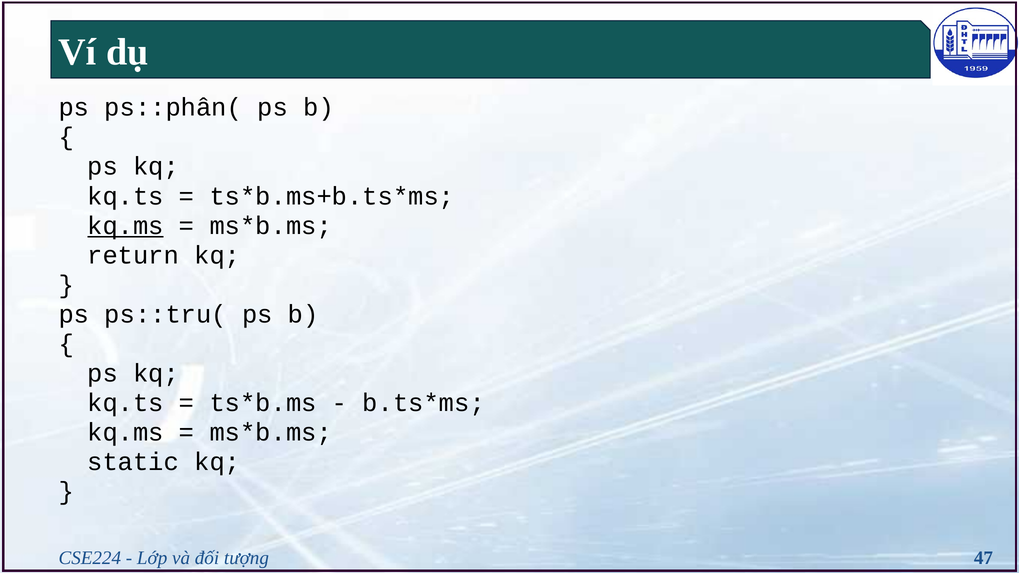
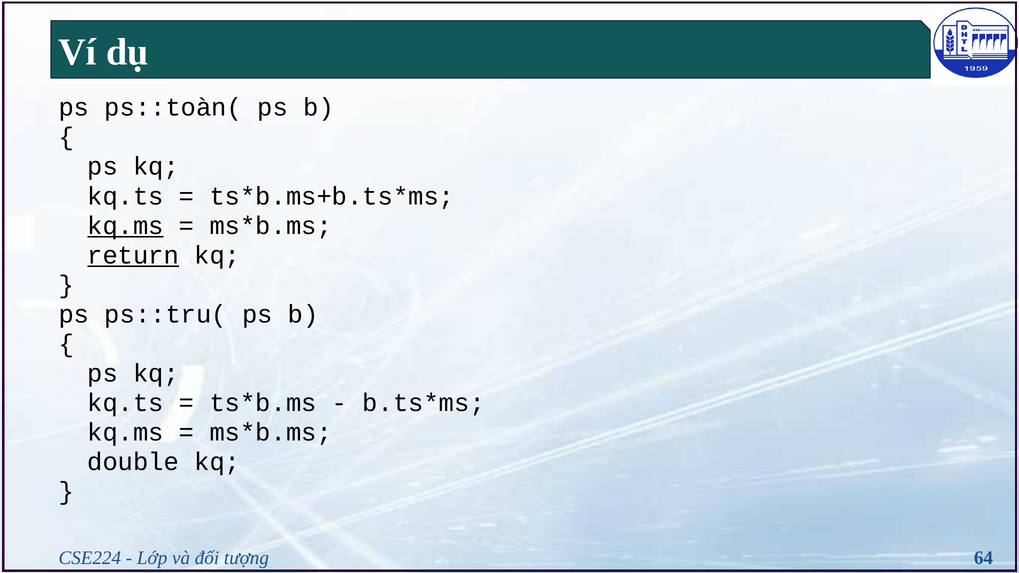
ps::phân(: ps::phân( -> ps::toàn(
return underline: none -> present
static: static -> double
47: 47 -> 64
